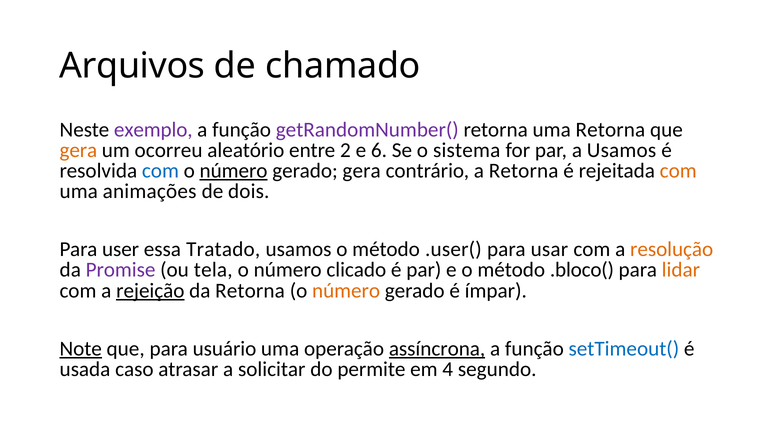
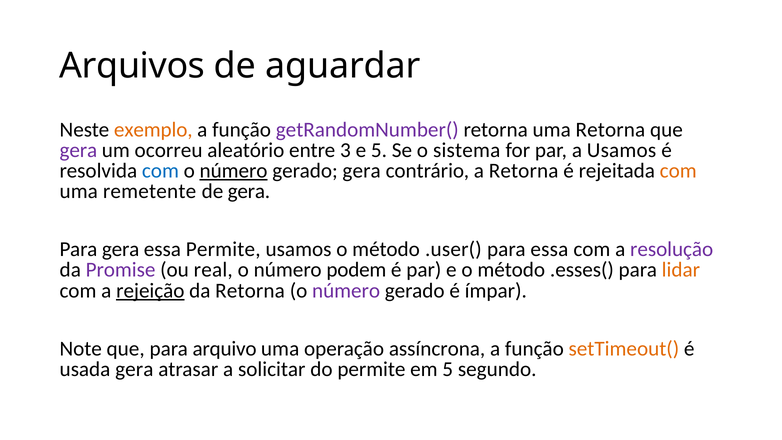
chamado: chamado -> aguardar
exemplo colour: purple -> orange
gera at (78, 150) colour: orange -> purple
2: 2 -> 3
e 6: 6 -> 5
animações: animações -> remetente
de dois: dois -> gera
Para user: user -> gera
essa Tratado: Tratado -> Permite
para usar: usar -> essa
resolução colour: orange -> purple
tela: tela -> real
clicado: clicado -> podem
.bloco(: .bloco( -> .esses(
número at (346, 290) colour: orange -> purple
Note underline: present -> none
usuário: usuário -> arquivo
assíncrona underline: present -> none
setTimeout( colour: blue -> orange
usada caso: caso -> gera
em 4: 4 -> 5
